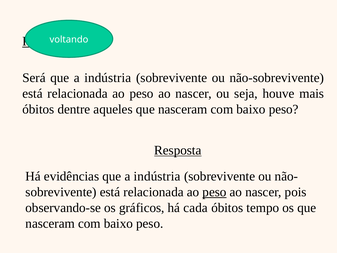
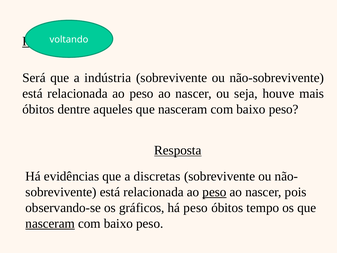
evidências que a indústria: indústria -> discretas
há cada: cada -> peso
nasceram at (50, 223) underline: none -> present
